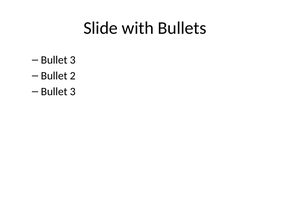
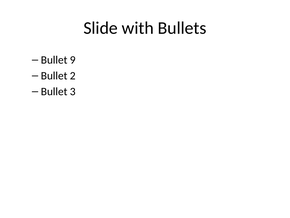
3 at (73, 60): 3 -> 9
